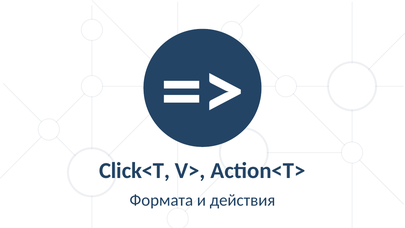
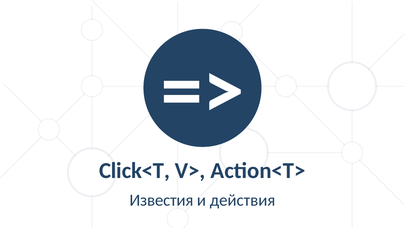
Формата: Формата -> Известия
